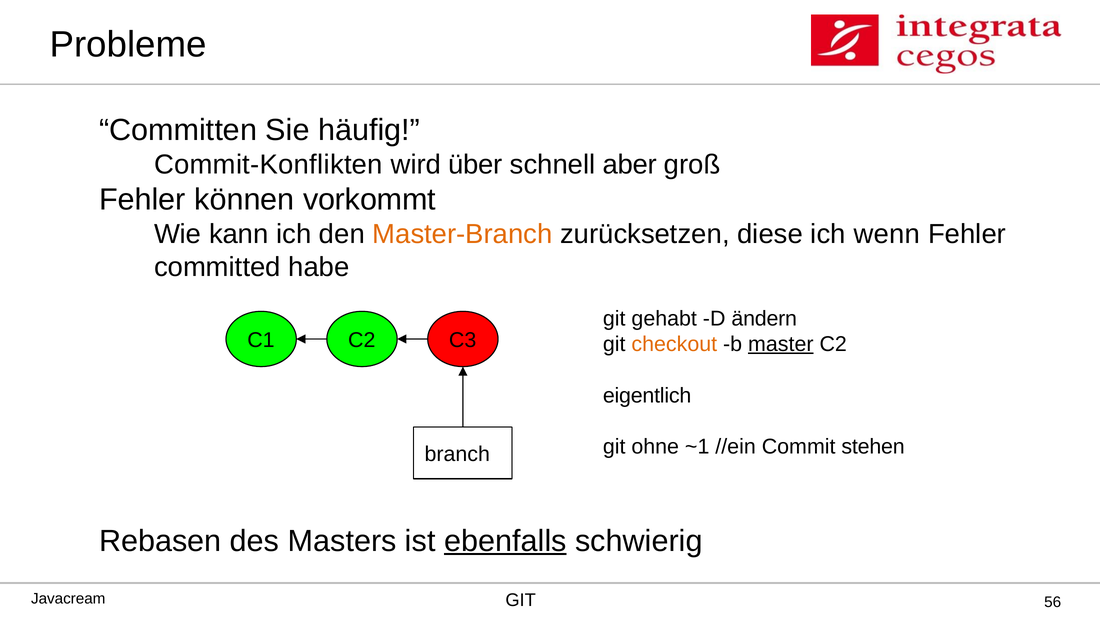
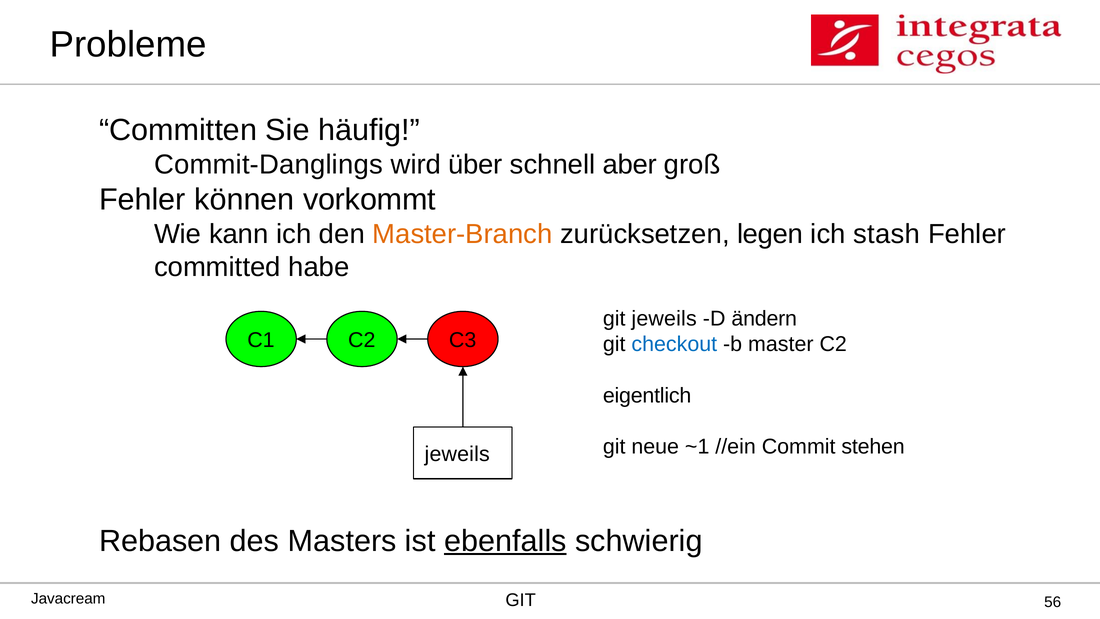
Commit-Konflikten: Commit-Konflikten -> Commit-Danglings
diese: diese -> legen
wenn: wenn -> stash
git gehabt: gehabt -> jeweils
checkout colour: orange -> blue
master underline: present -> none
ohne: ohne -> neue
branch at (457, 454): branch -> jeweils
